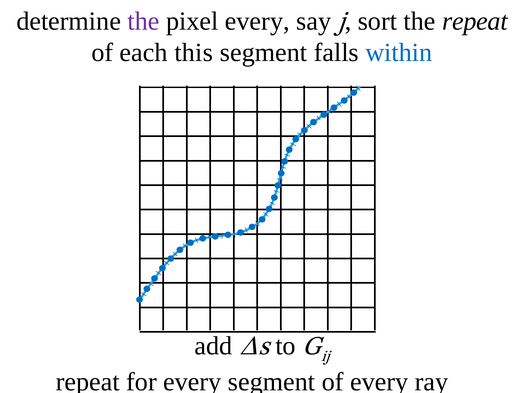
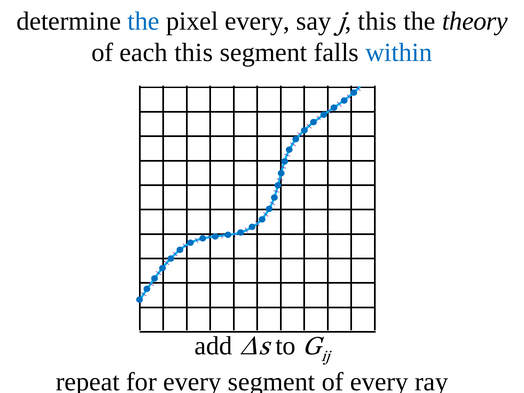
the at (143, 21) colour: purple -> blue
sort at (377, 21): sort -> this
the repeat: repeat -> theory
